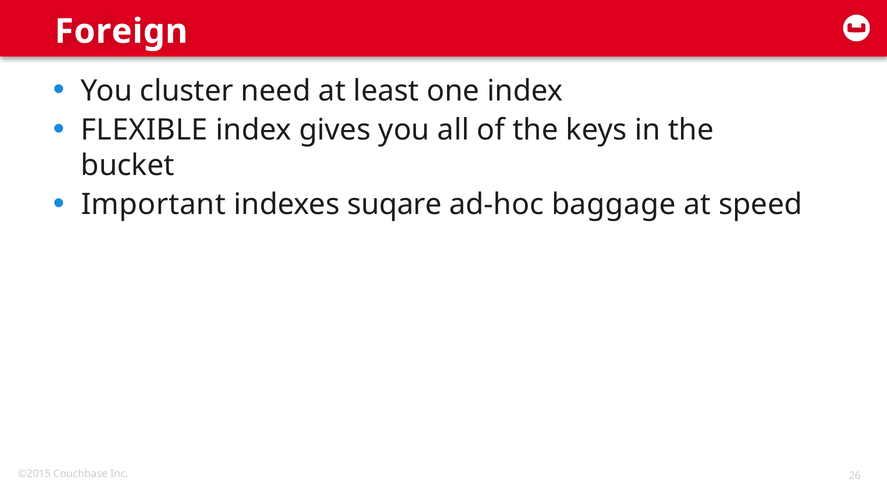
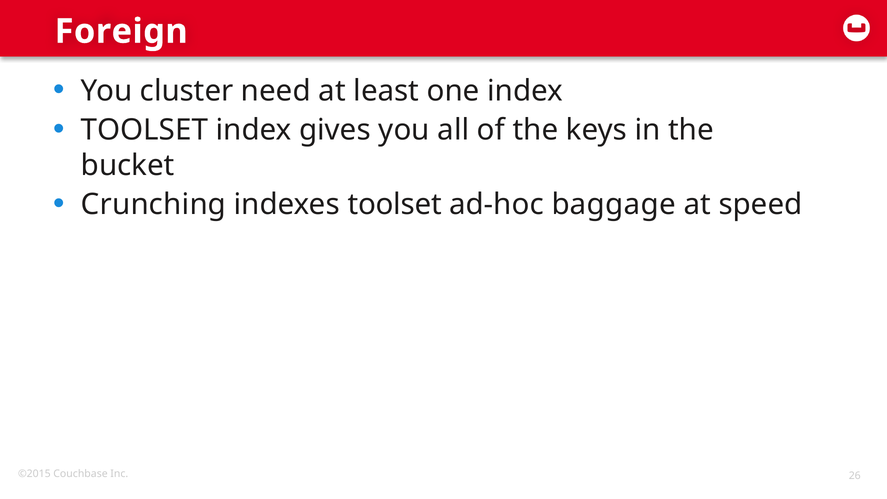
FLEXIBLE at (144, 130): FLEXIBLE -> TOOLSET
Important: Important -> Crunching
indexes suqare: suqare -> toolset
